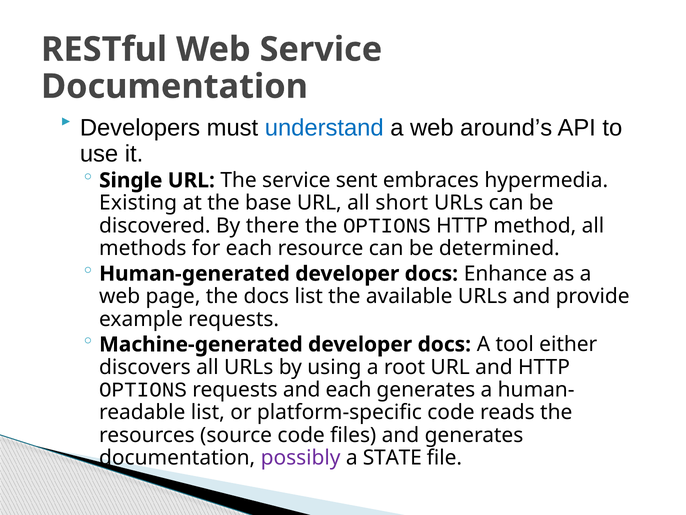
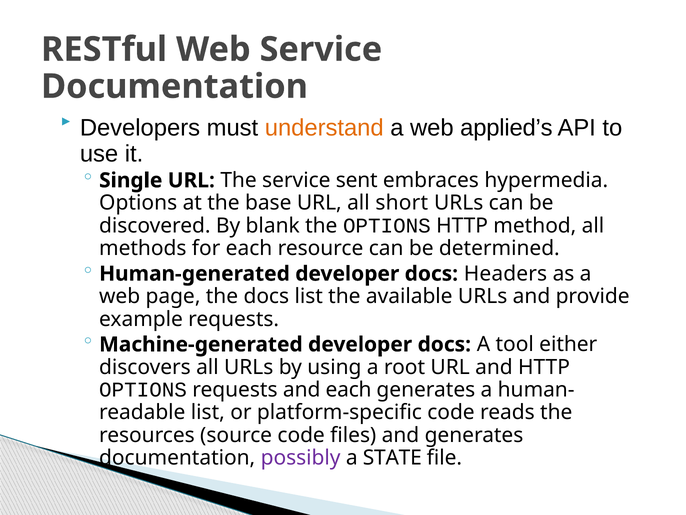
understand colour: blue -> orange
around’s: around’s -> applied’s
Existing at (138, 203): Existing -> Options
there: there -> blank
Enhance: Enhance -> Headers
